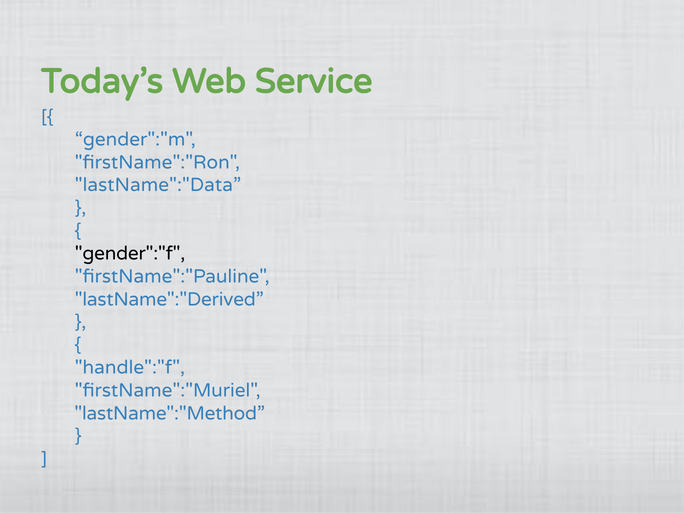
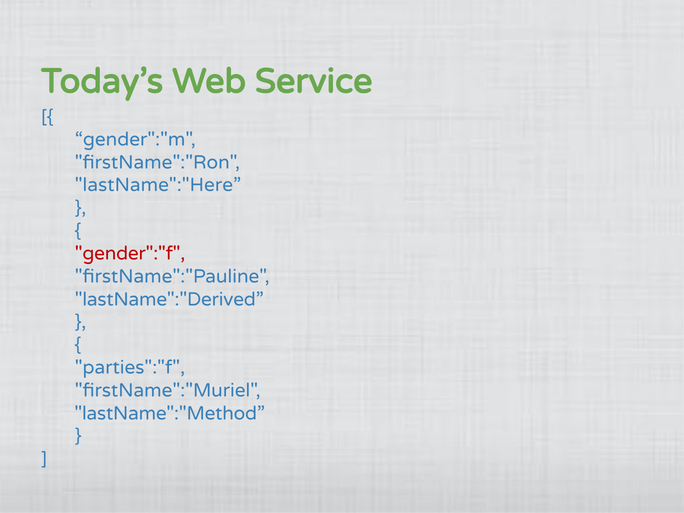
lastName":"Data: lastName":"Data -> lastName":"Here
gender":"f colour: black -> red
handle":"f: handle":"f -> parties":"f
